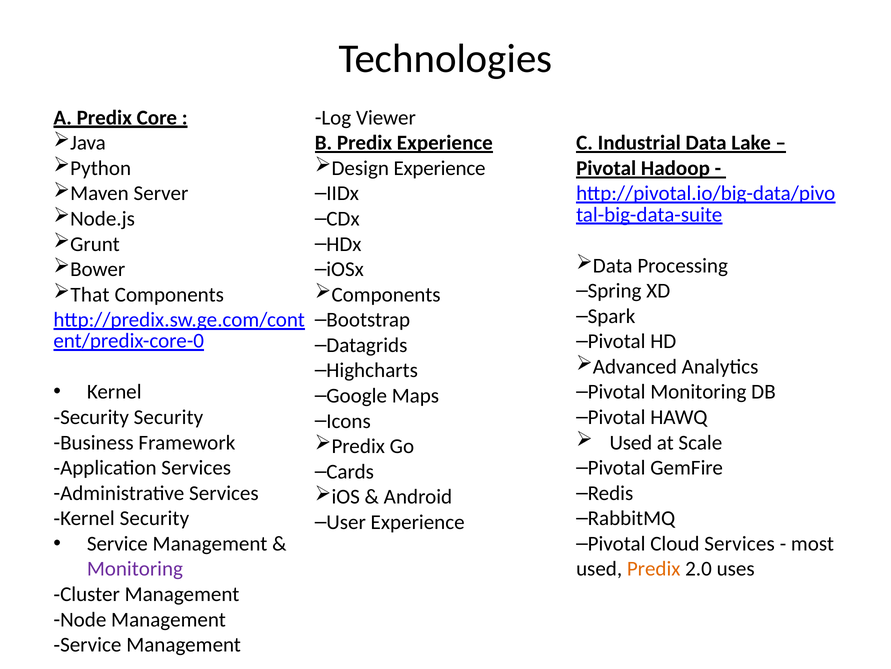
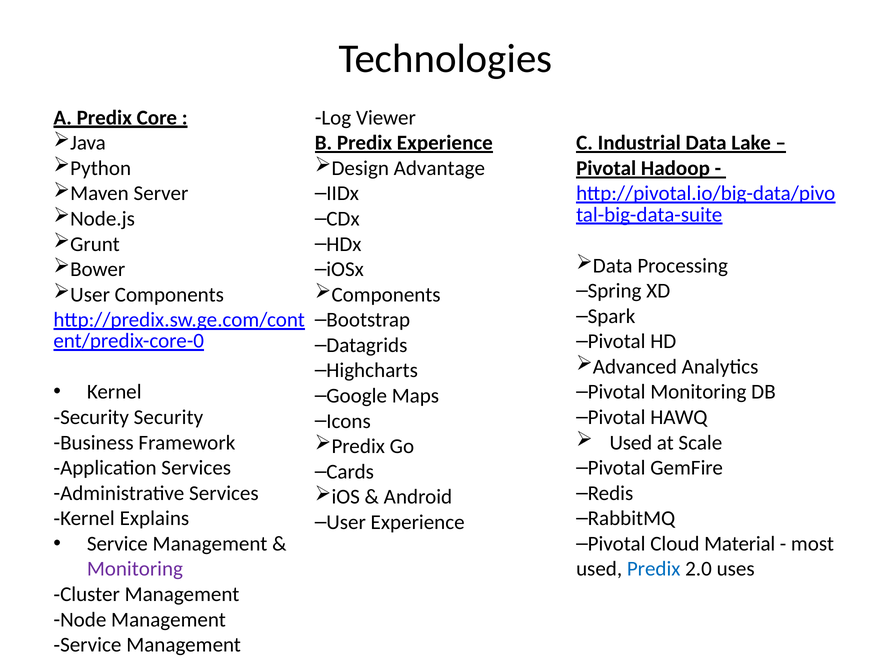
Design Experience: Experience -> Advantage
That at (90, 294): That -> User
Security at (154, 518): Security -> Explains
Cloud Services: Services -> Material
Predix at (654, 568) colour: orange -> blue
